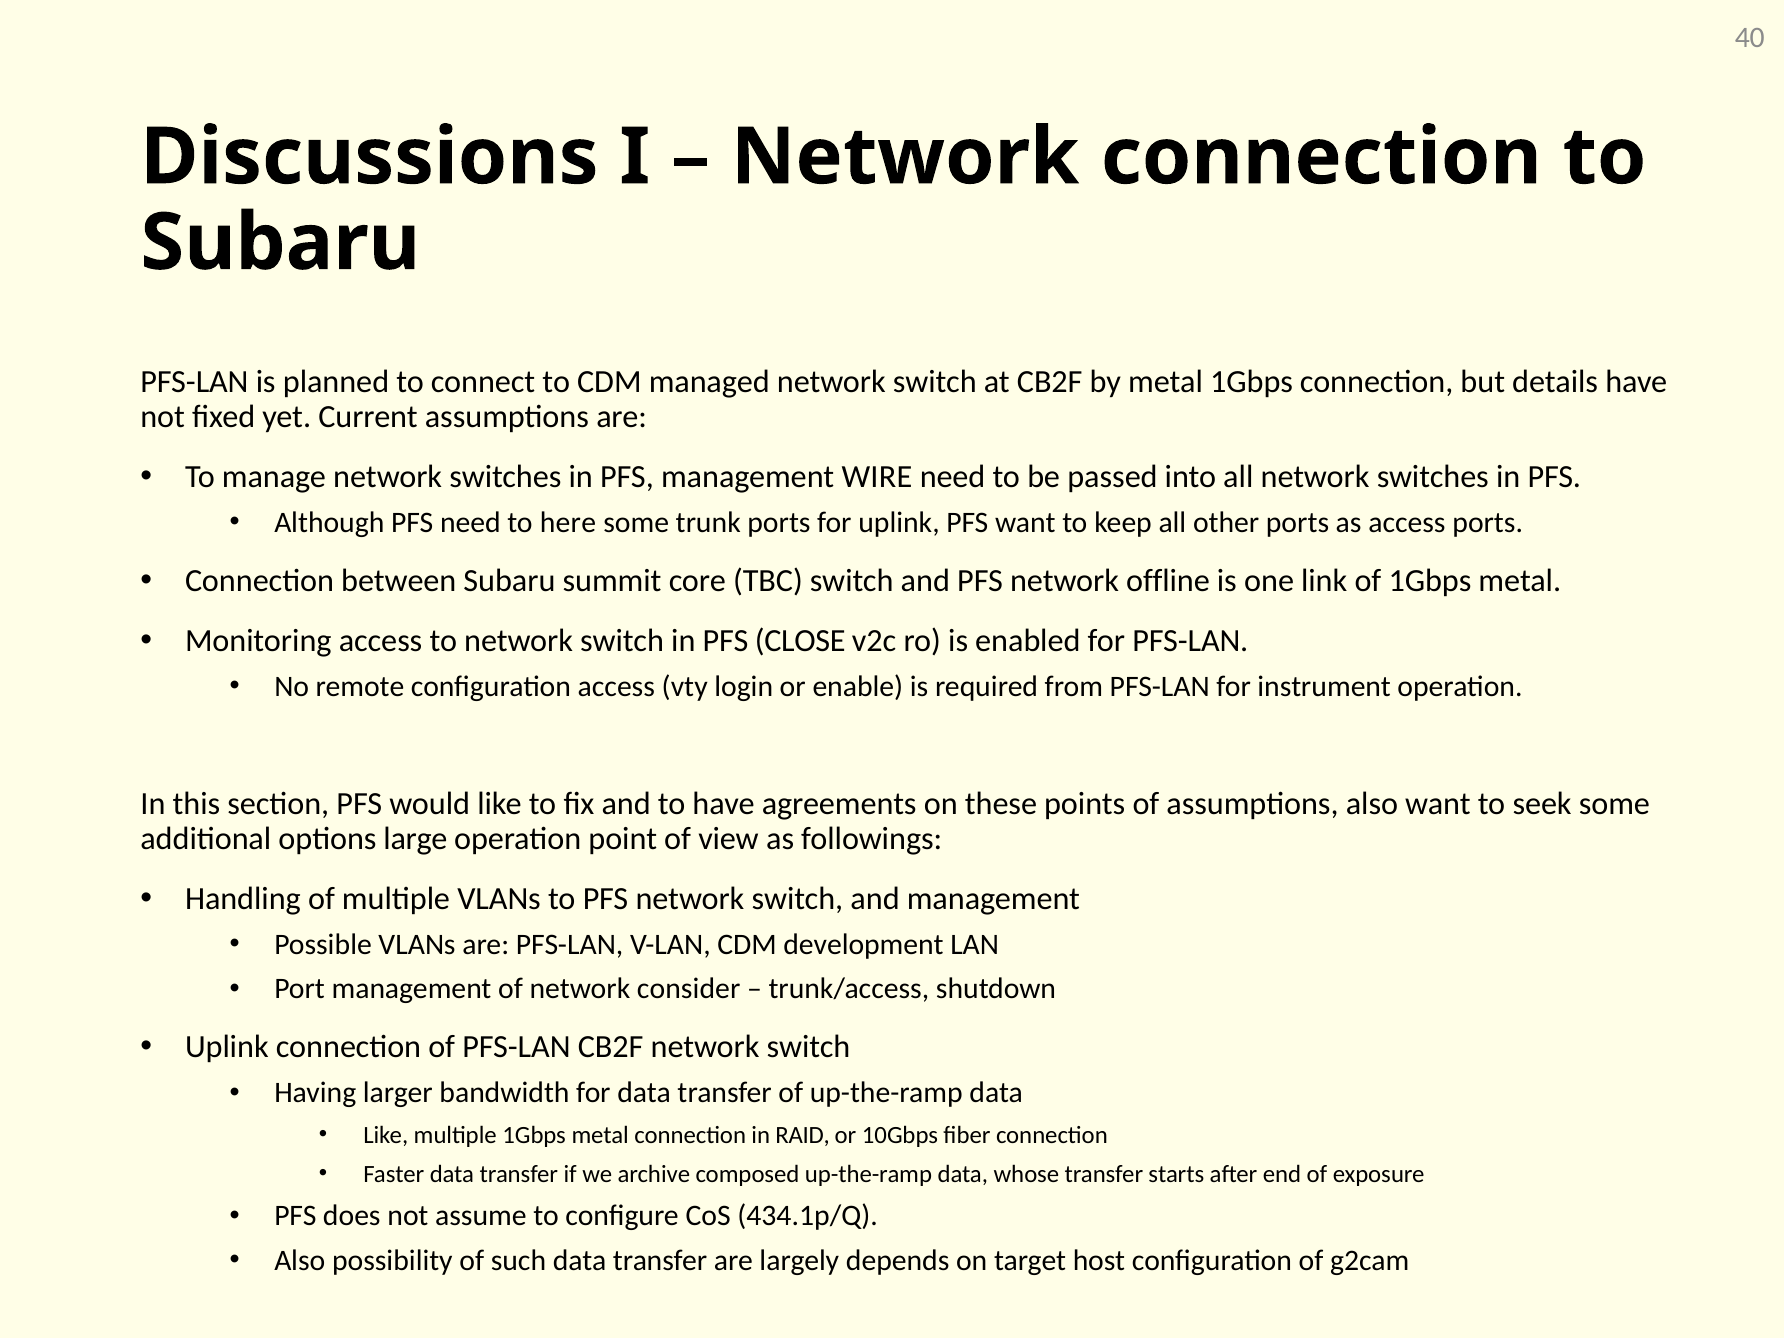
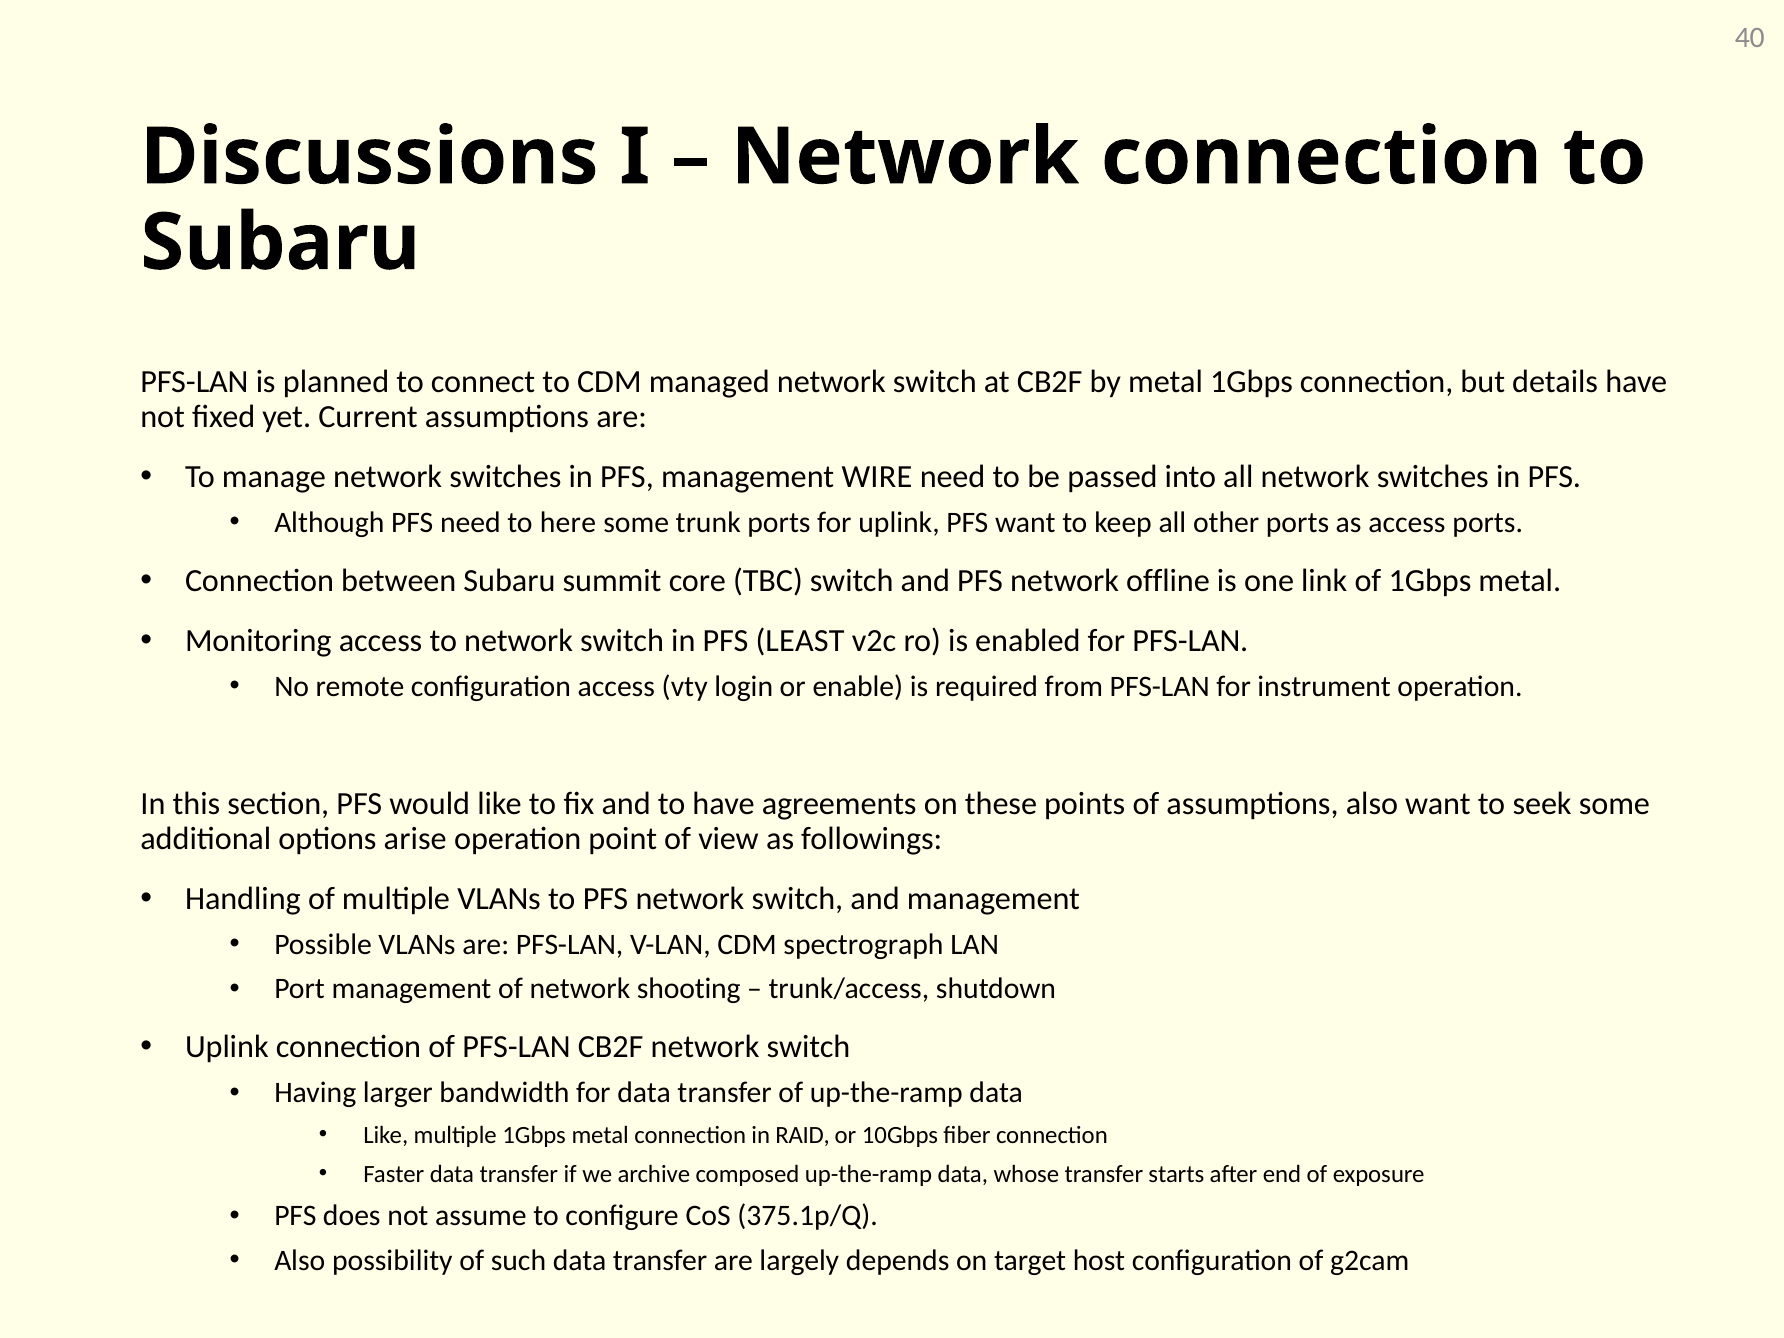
CLOSE: CLOSE -> LEAST
large: large -> arise
development: development -> spectrograph
consider: consider -> shooting
434.1p/Q: 434.1p/Q -> 375.1p/Q
